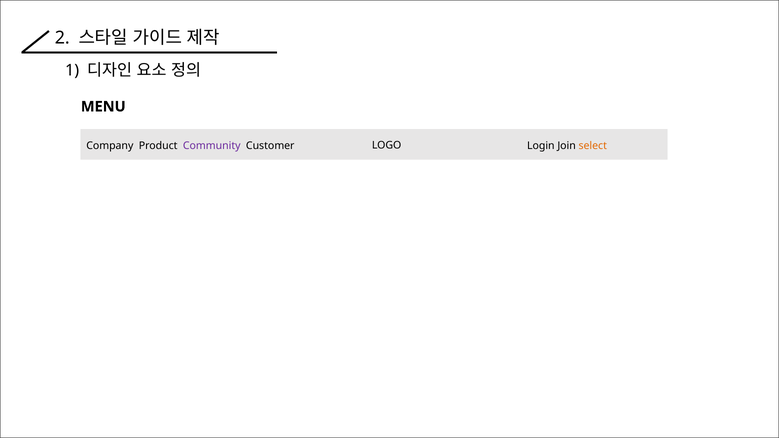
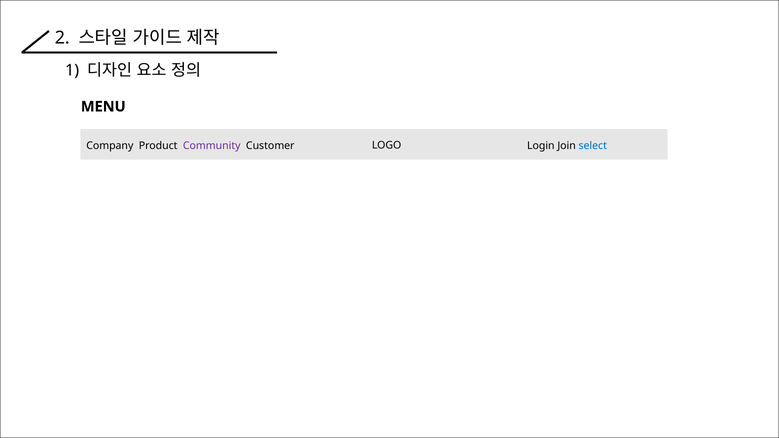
select colour: orange -> blue
